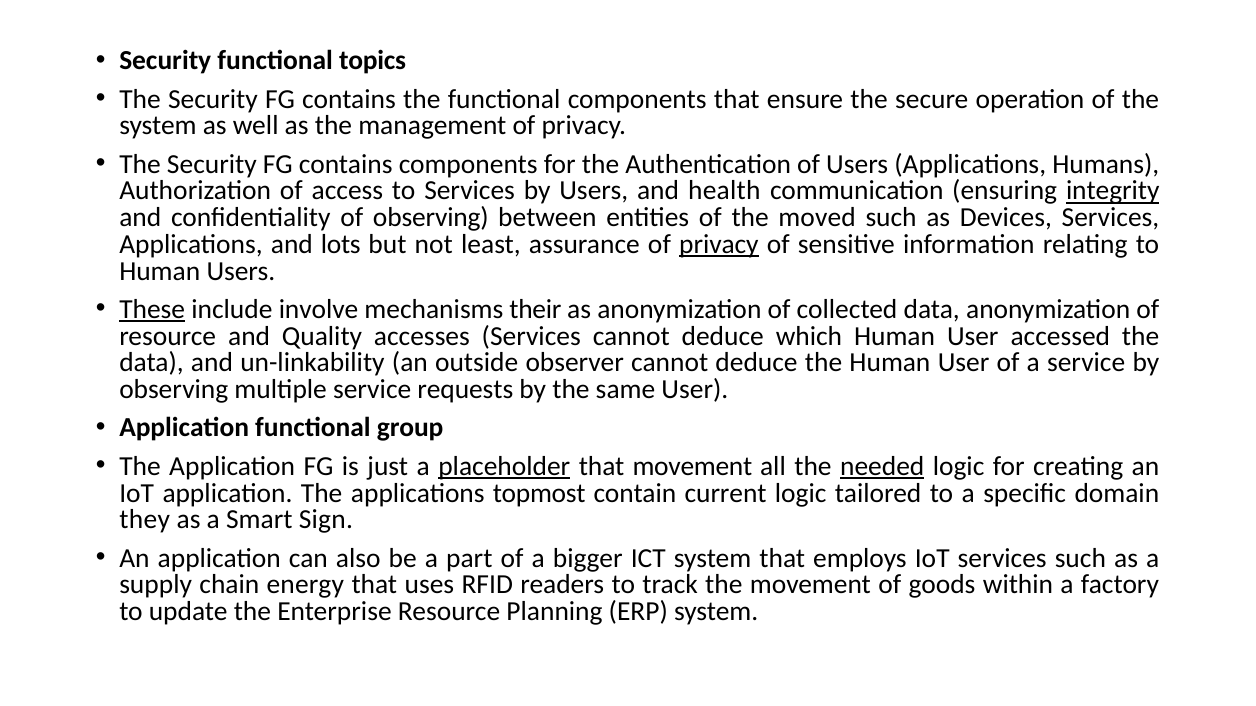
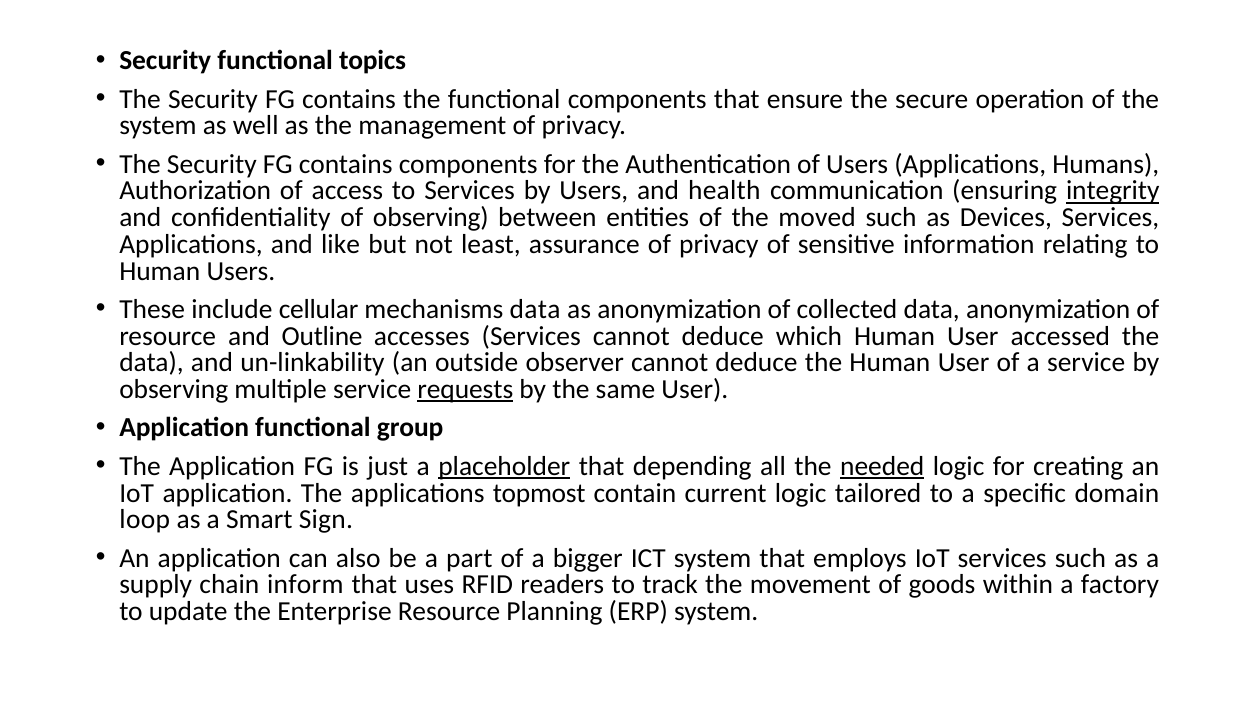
lots: lots -> like
privacy at (719, 244) underline: present -> none
These underline: present -> none
involve: involve -> cellular
mechanisms their: their -> data
Quality: Quality -> Outline
requests underline: none -> present
that movement: movement -> depending
they: they -> loop
energy: energy -> inform
